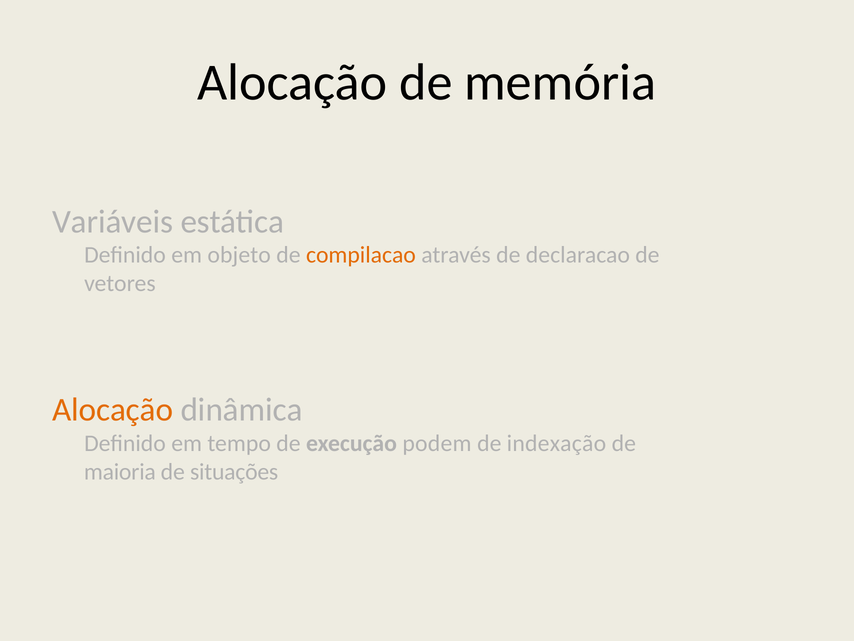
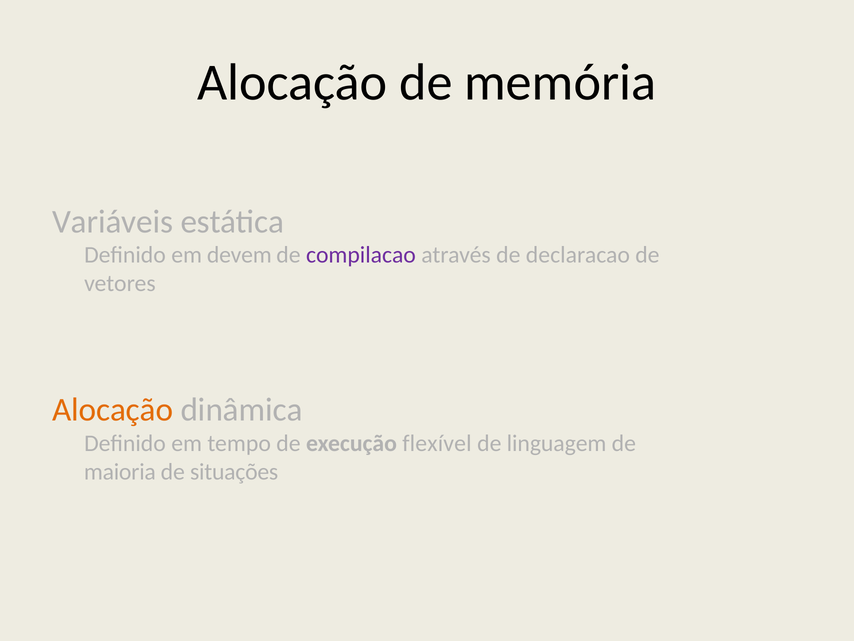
objeto: objeto -> devem
compilacao colour: orange -> purple
podem: podem -> flexível
indexação: indexação -> linguagem
